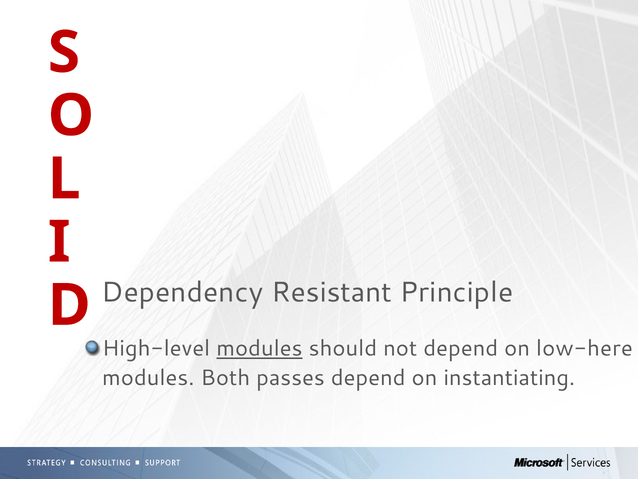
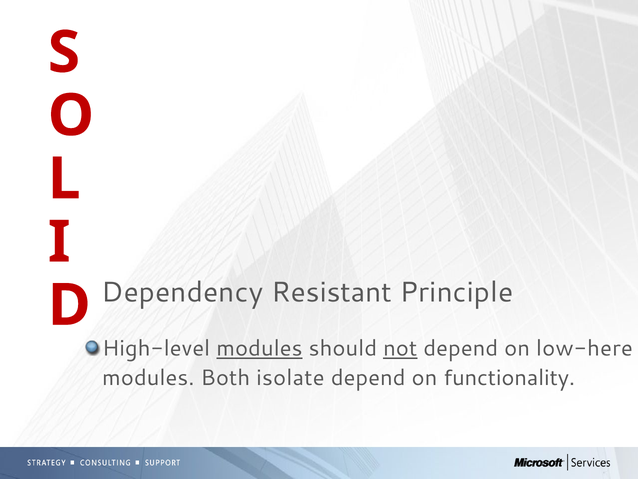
not underline: none -> present
passes: passes -> isolate
instantiating: instantiating -> functionality
